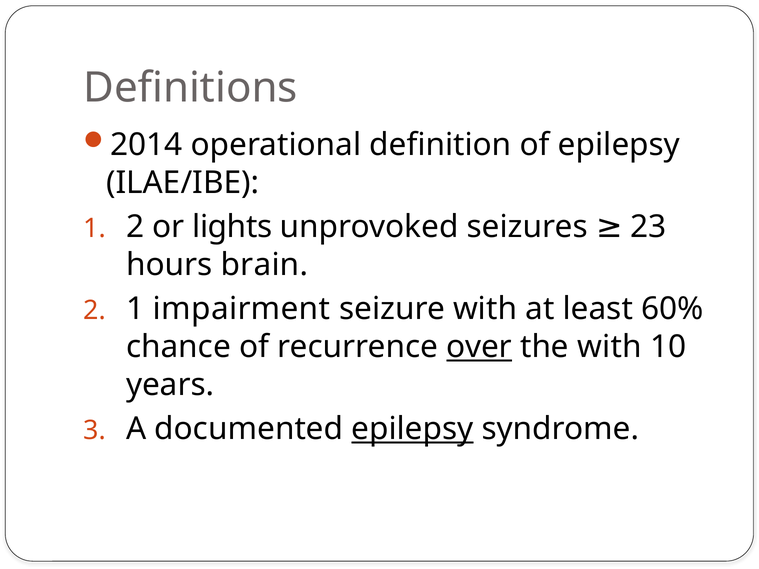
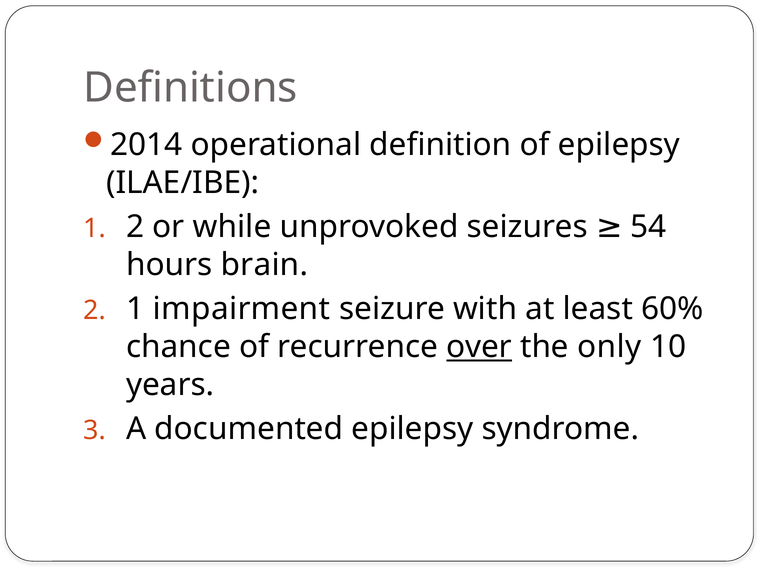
lights: lights -> while
23: 23 -> 54
the with: with -> only
epilepsy at (412, 429) underline: present -> none
